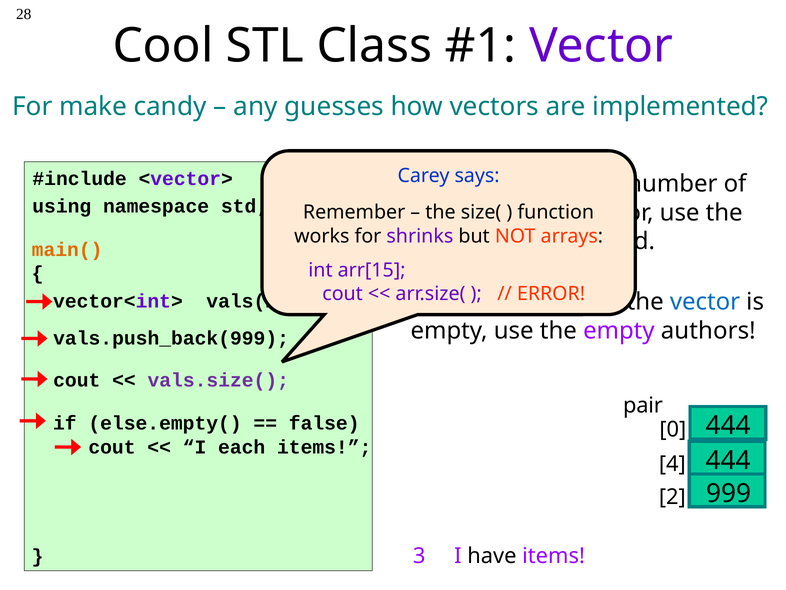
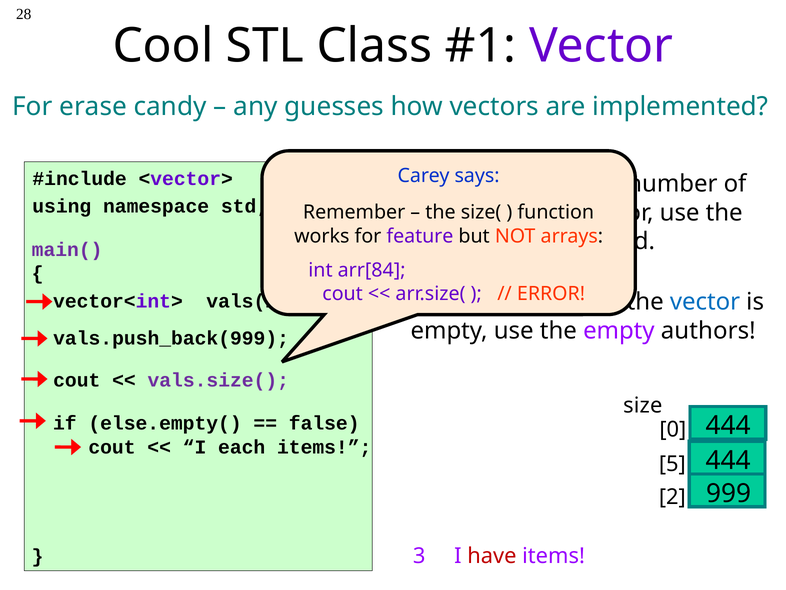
make: make -> erase
shrinks: shrinks -> feature
main( colour: orange -> purple
arr[15: arr[15 -> arr[84
pair at (643, 405): pair -> size
4: 4 -> 5
have colour: black -> red
